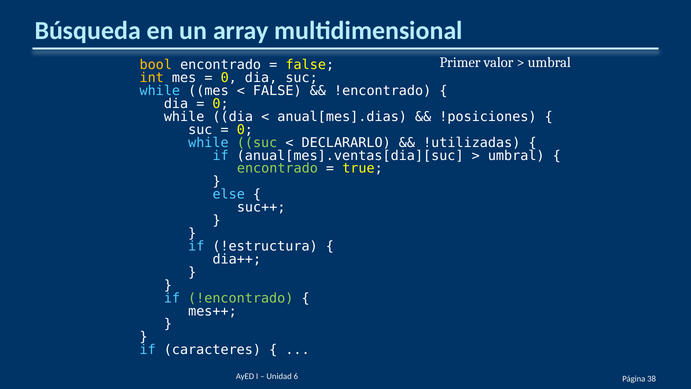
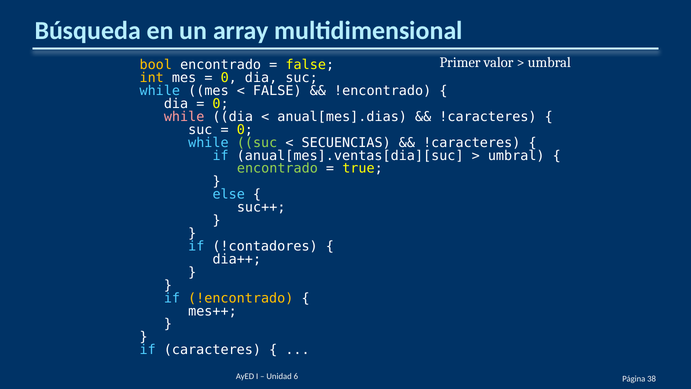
while at (184, 117) colour: white -> pink
!posiciones at (488, 117): !posiciones -> !caracteres
DECLARARLO: DECLARARLO -> SECUENCIAS
!utilizadas at (472, 142): !utilizadas -> !caracteres
!estructura: !estructura -> !contadores
!encontrado at (241, 298) colour: light green -> yellow
